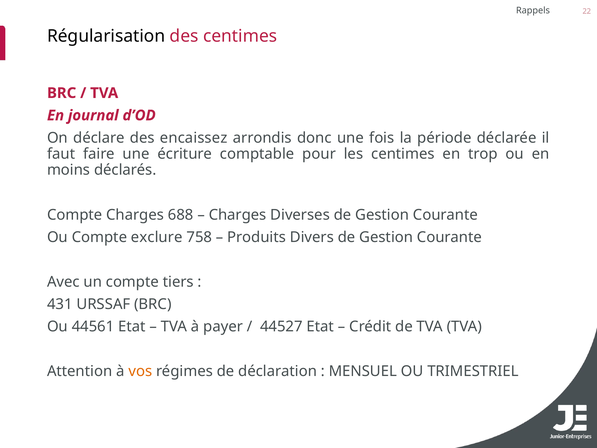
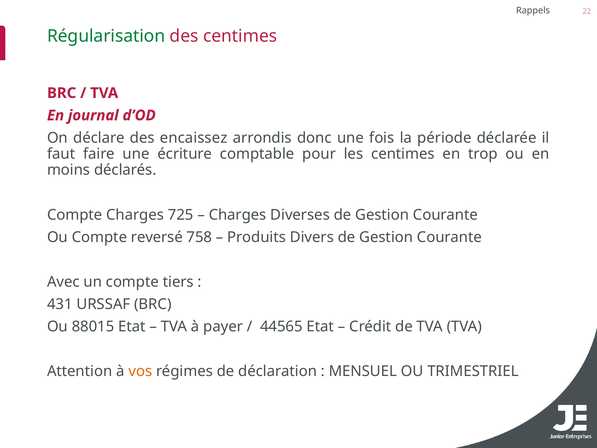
Régularisation colour: black -> green
688: 688 -> 725
exclure: exclure -> reversé
44561: 44561 -> 88015
44527: 44527 -> 44565
